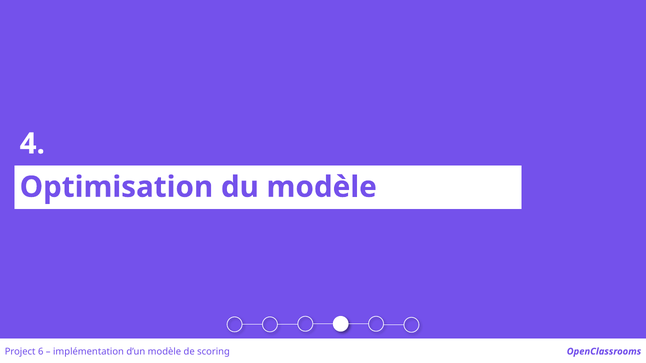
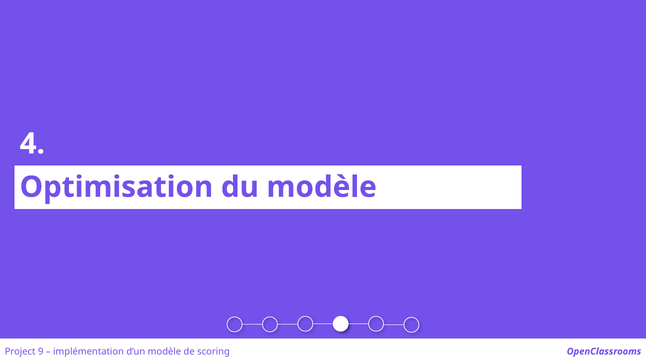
6: 6 -> 9
